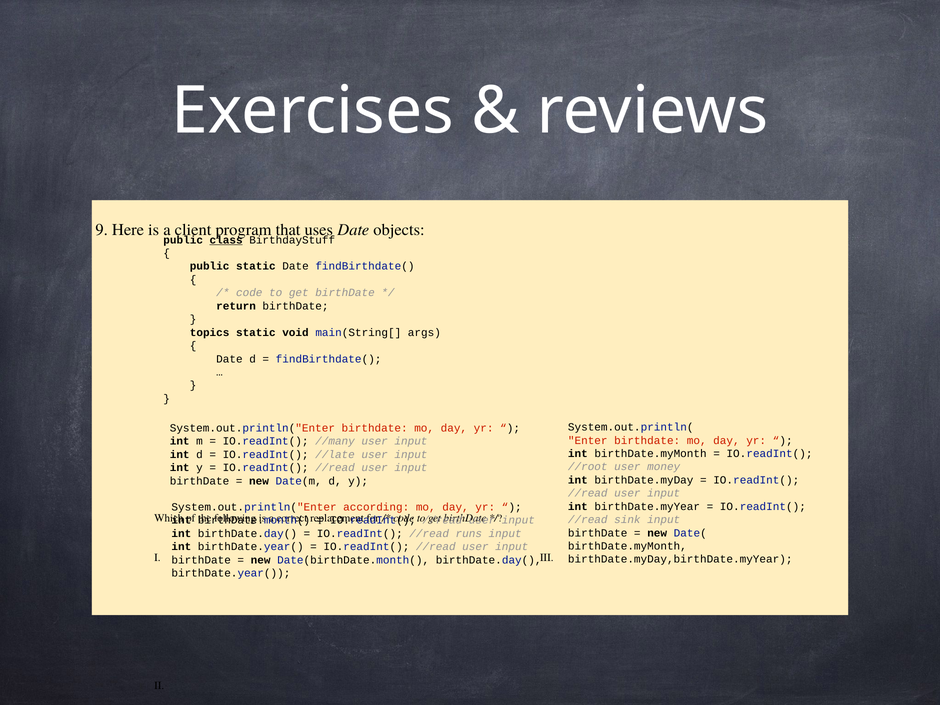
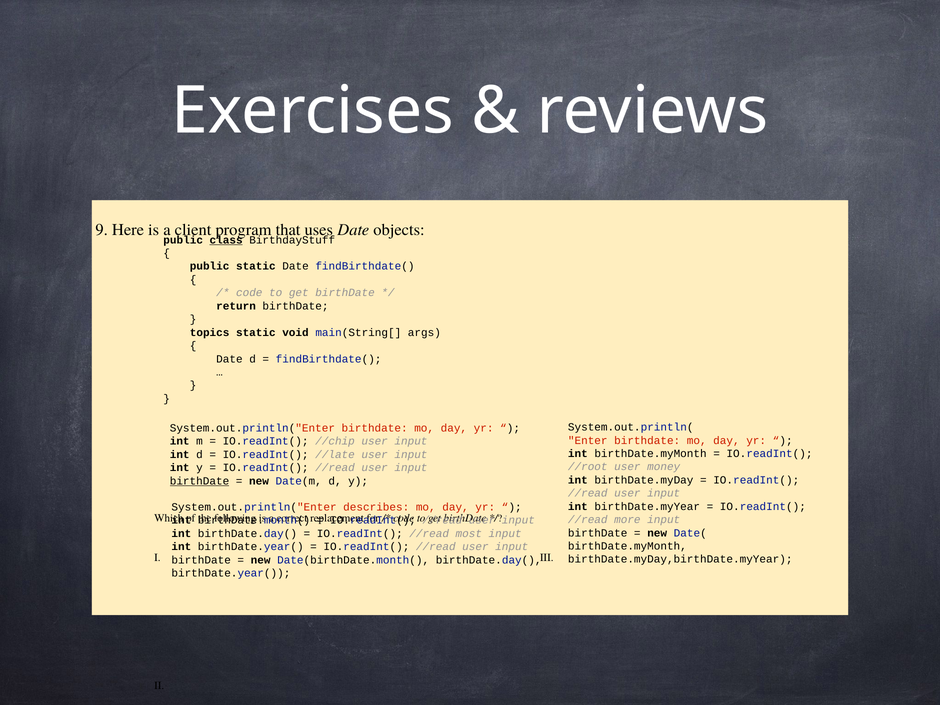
//many: //many -> //chip
birthDate at (200, 481) underline: none -> present
according: according -> describes
sink: sink -> more
runs: runs -> most
